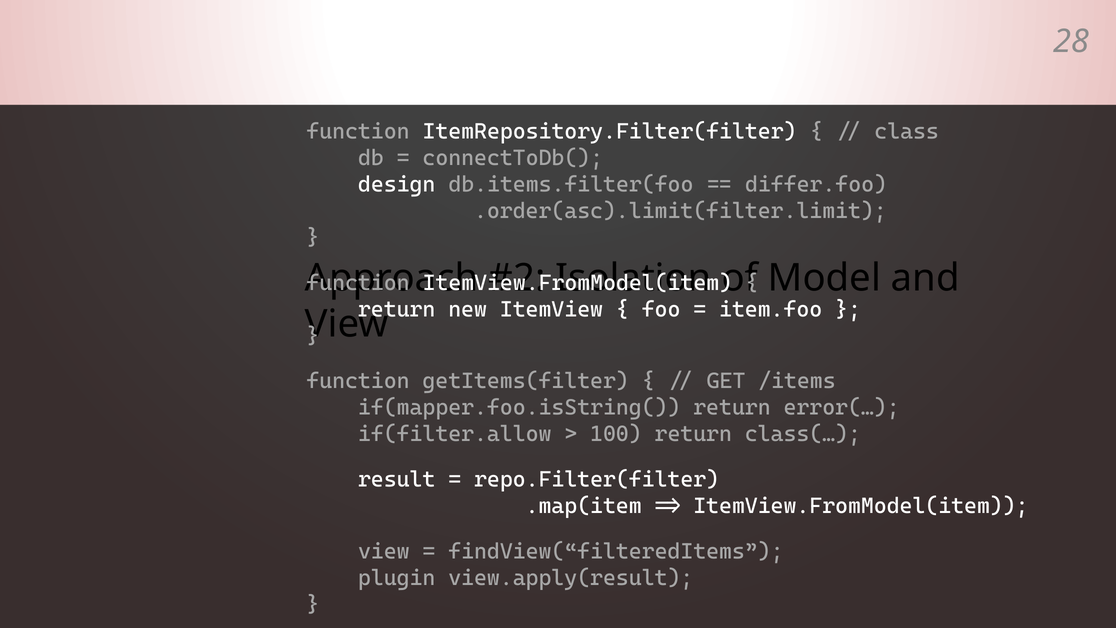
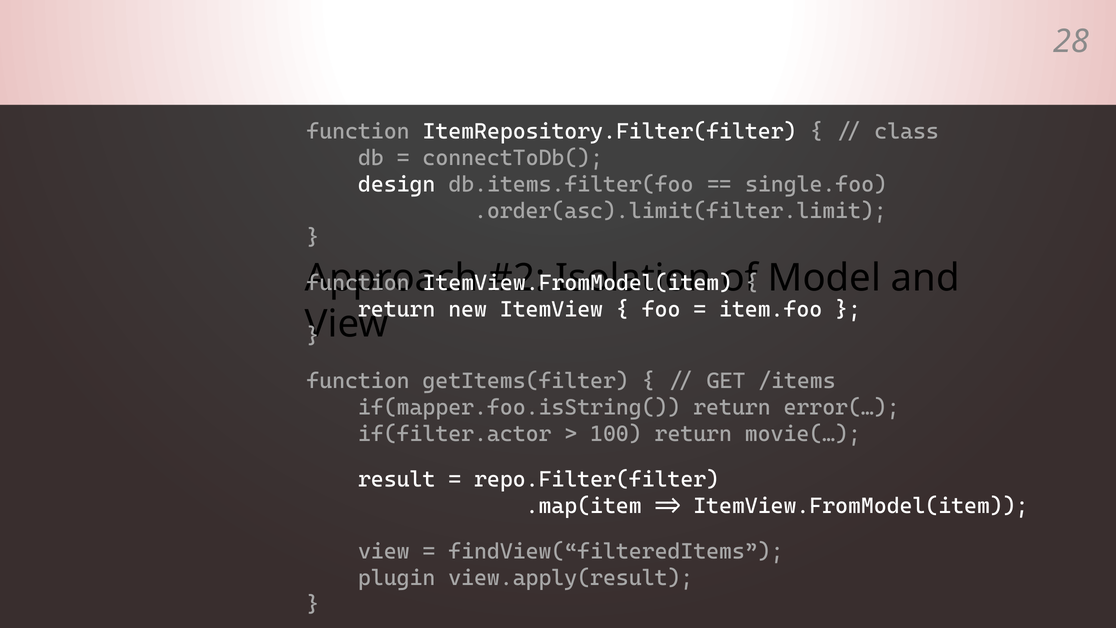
differ.foo: differ.foo -> single.foo
if(filter.allow: if(filter.allow -> if(filter.actor
class(…: class(… -> movie(…
